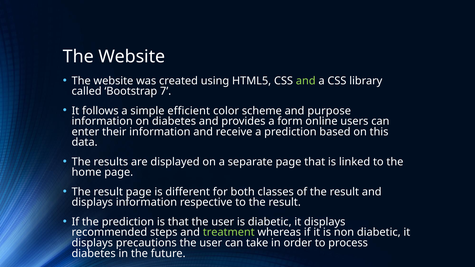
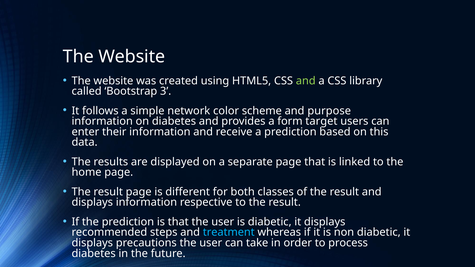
7: 7 -> 3
efficient: efficient -> network
online: online -> target
treatment colour: light green -> light blue
